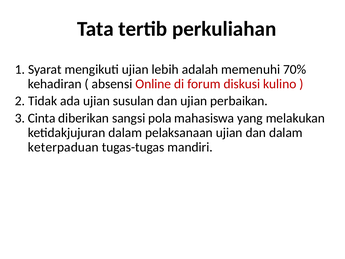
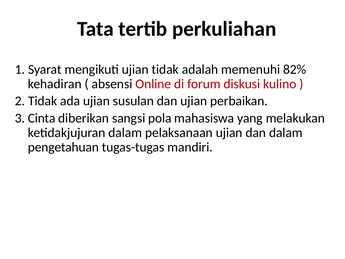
ujian lebih: lebih -> tidak
70%: 70% -> 82%
keterpaduan: keterpaduan -> pengetahuan
